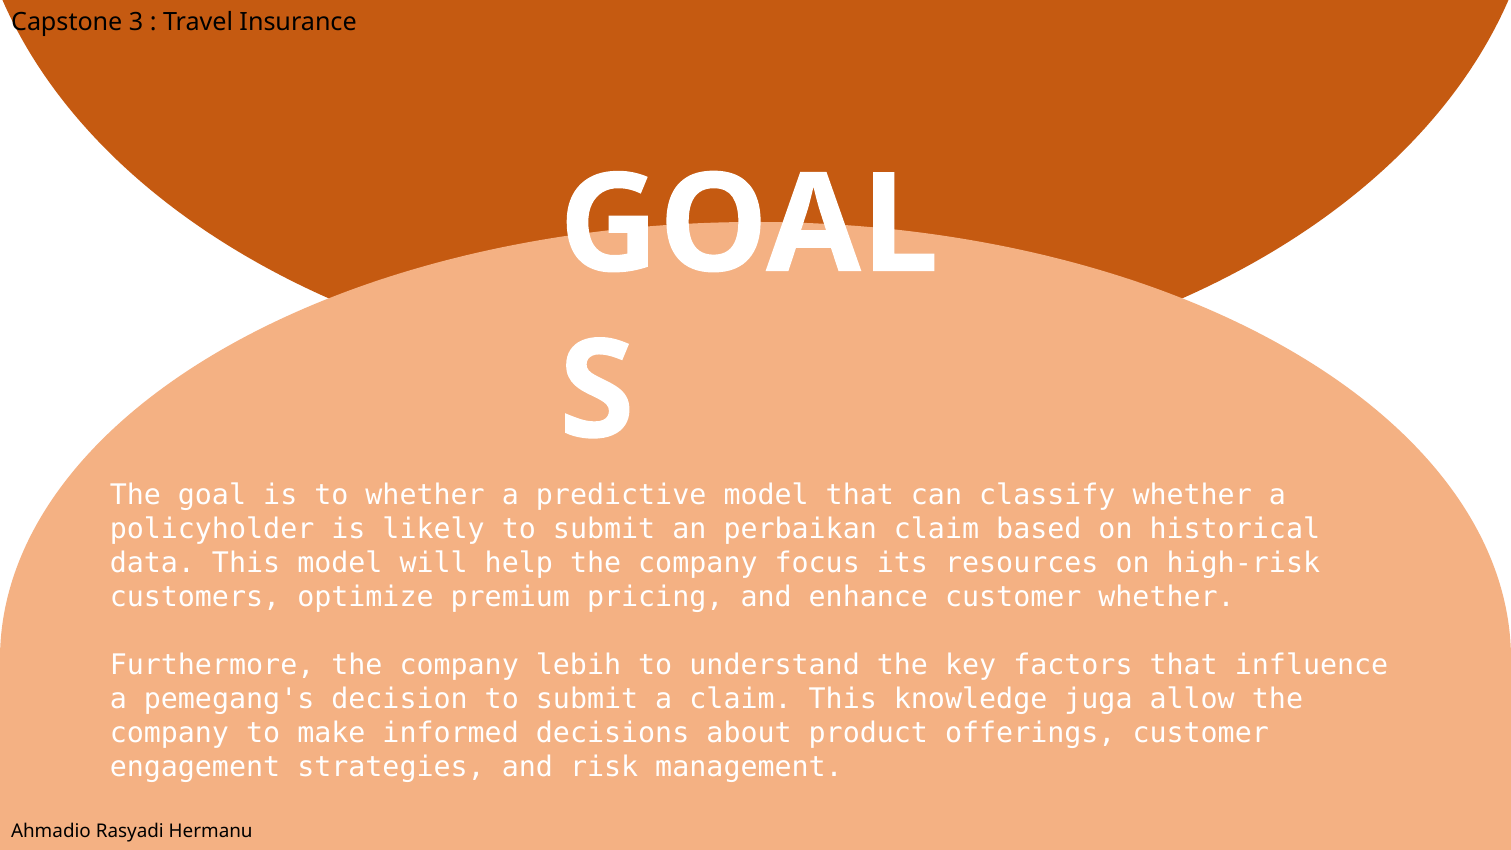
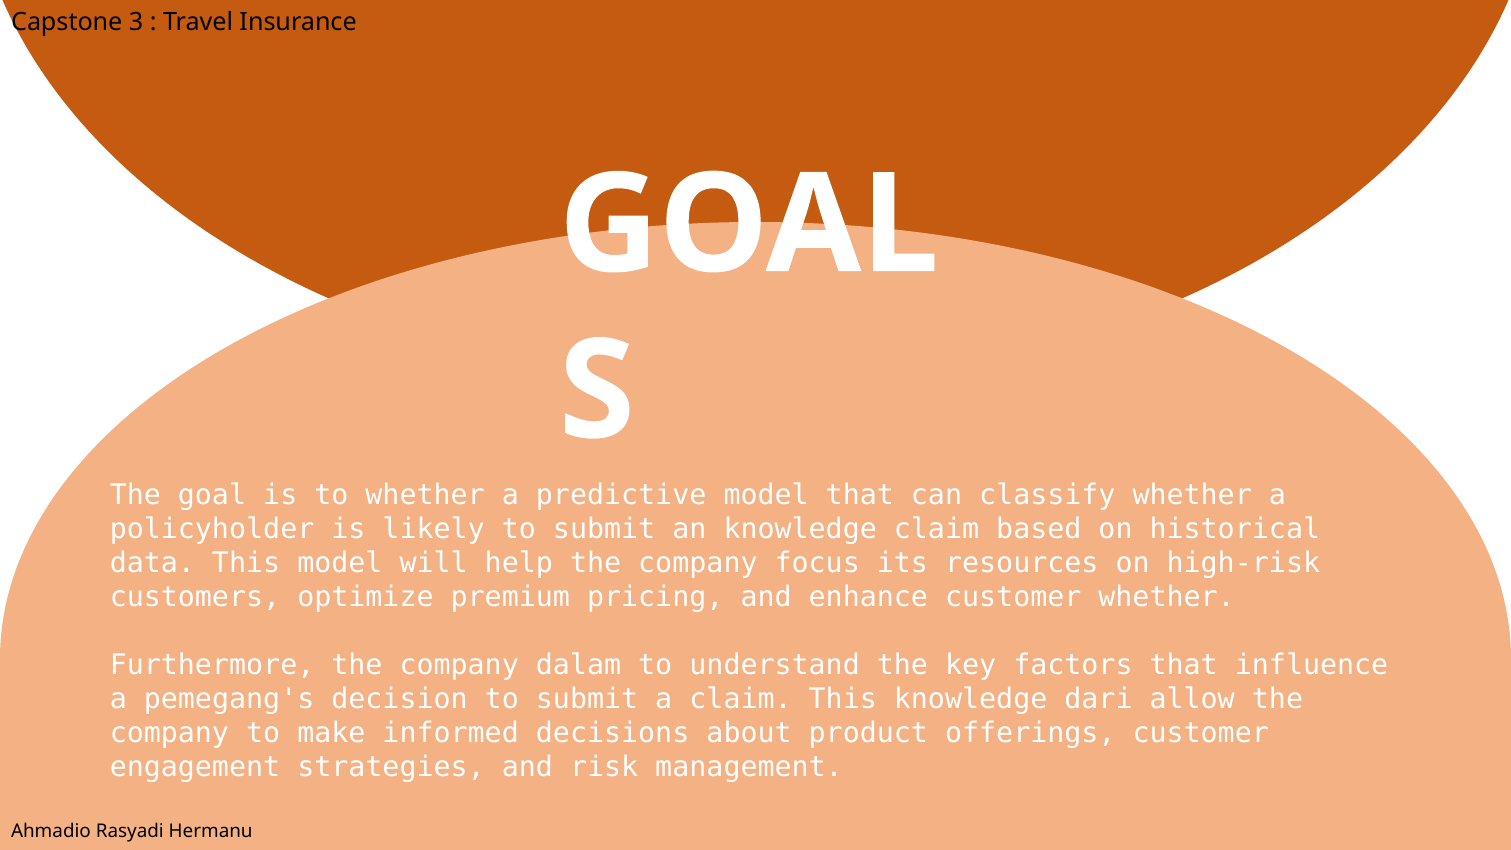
an perbaikan: perbaikan -> knowledge
lebih: lebih -> dalam
juga: juga -> dari
